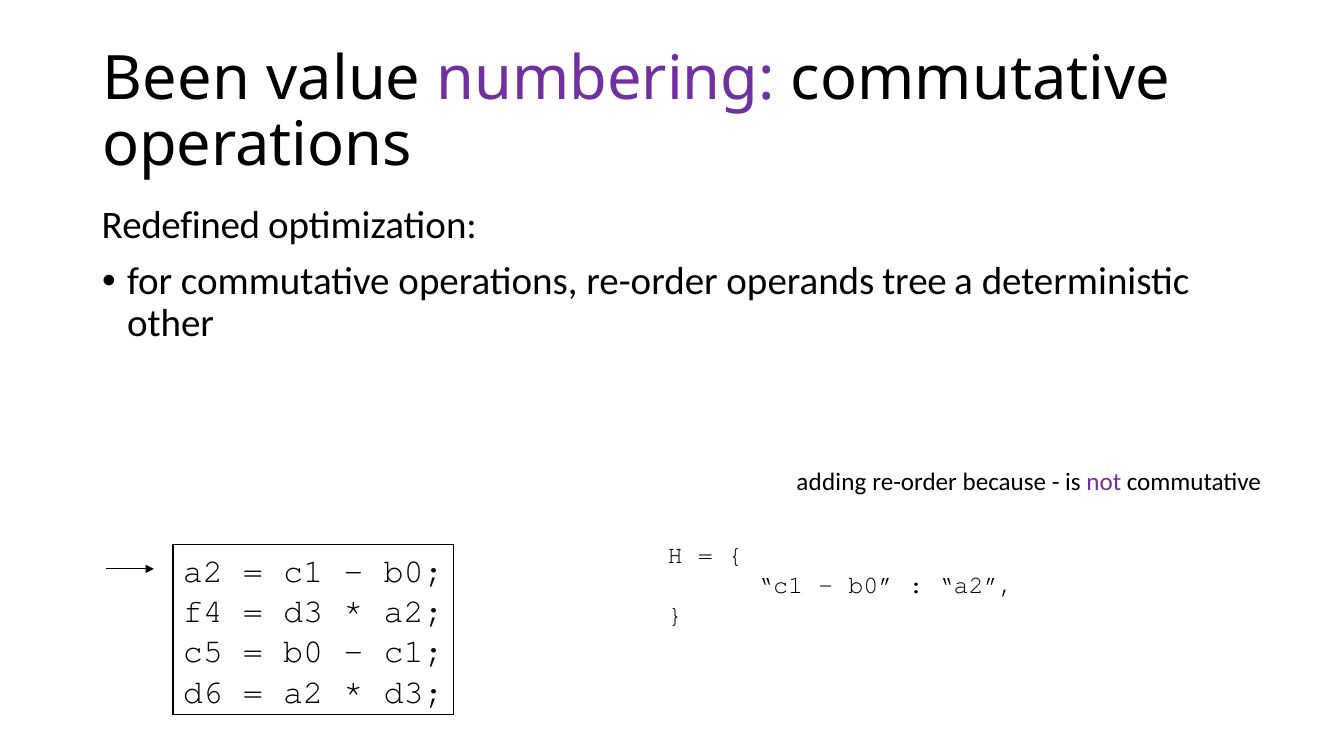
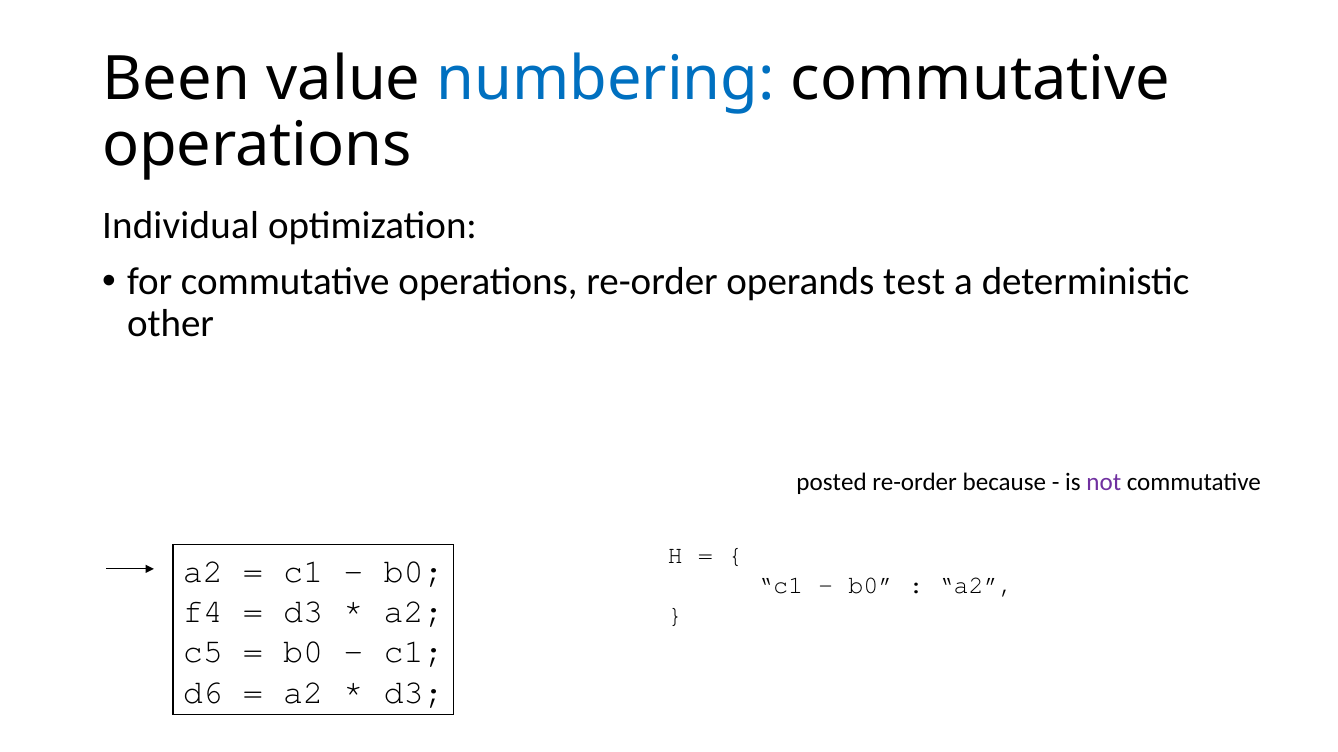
numbering colour: purple -> blue
Redefined: Redefined -> Individual
tree: tree -> test
adding: adding -> posted
